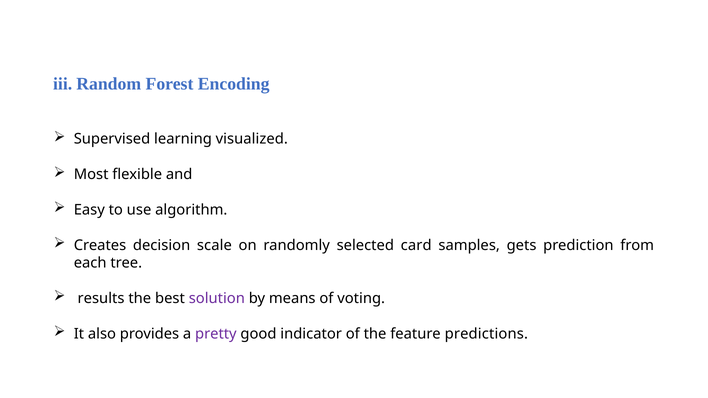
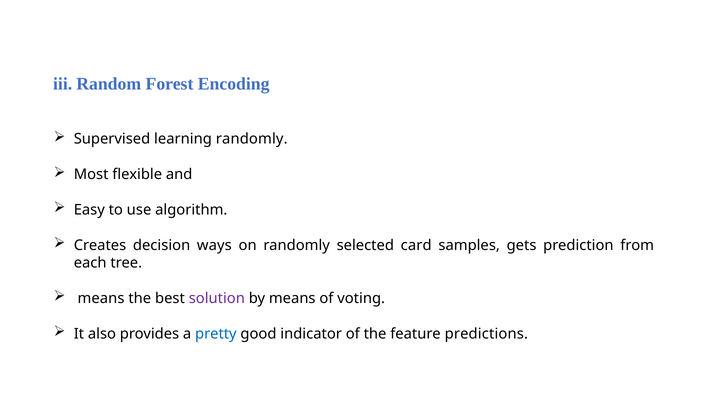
learning visualized: visualized -> randomly
scale: scale -> ways
results at (101, 299): results -> means
pretty colour: purple -> blue
